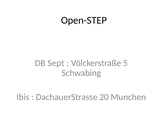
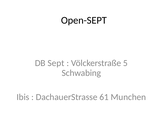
Open-STEP: Open-STEP -> Open-SEPT
20: 20 -> 61
